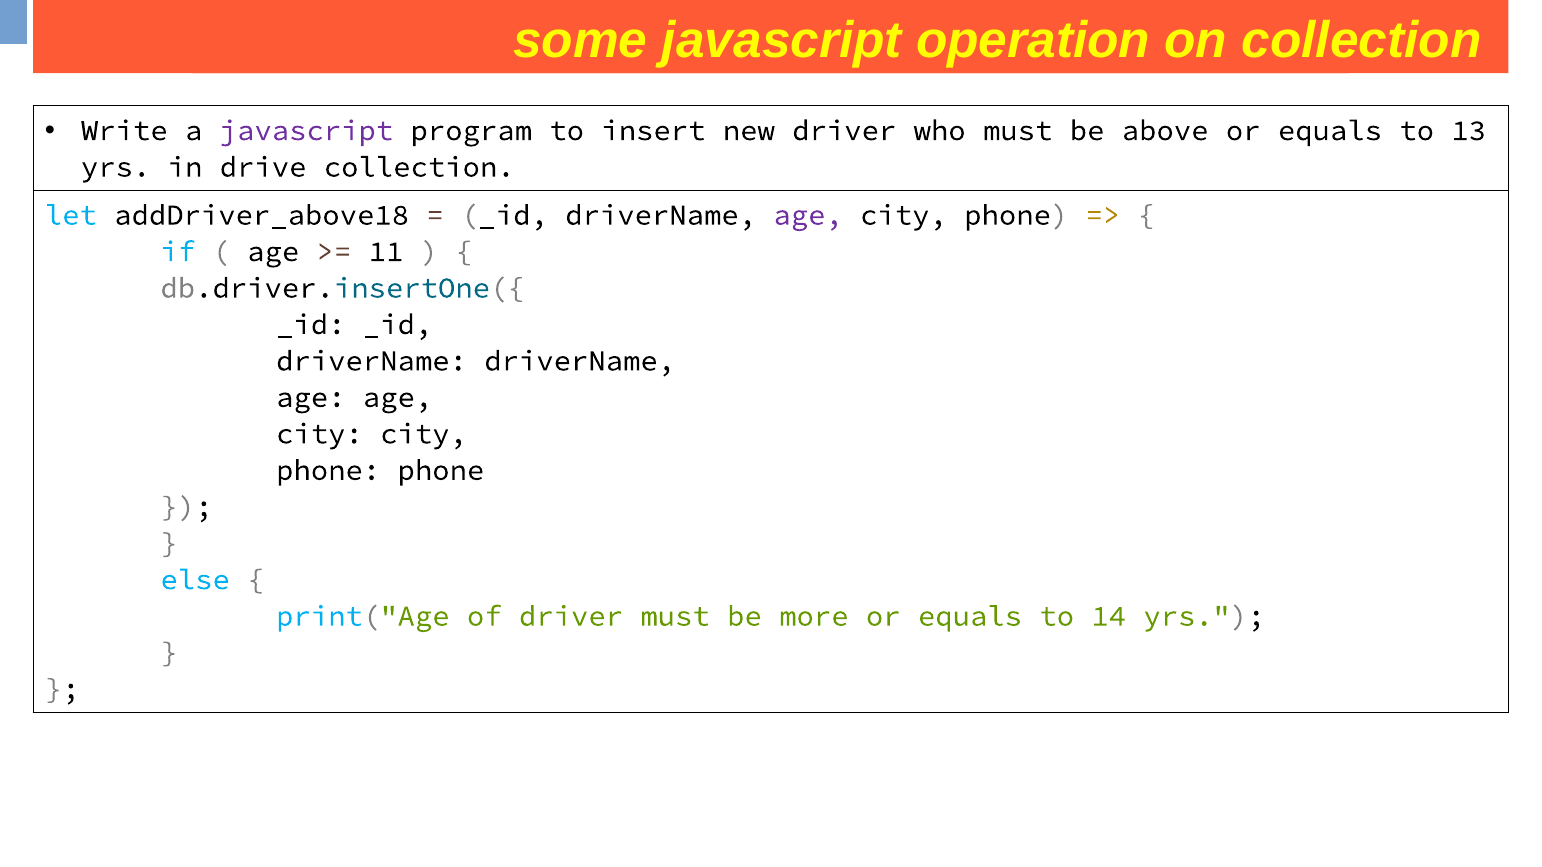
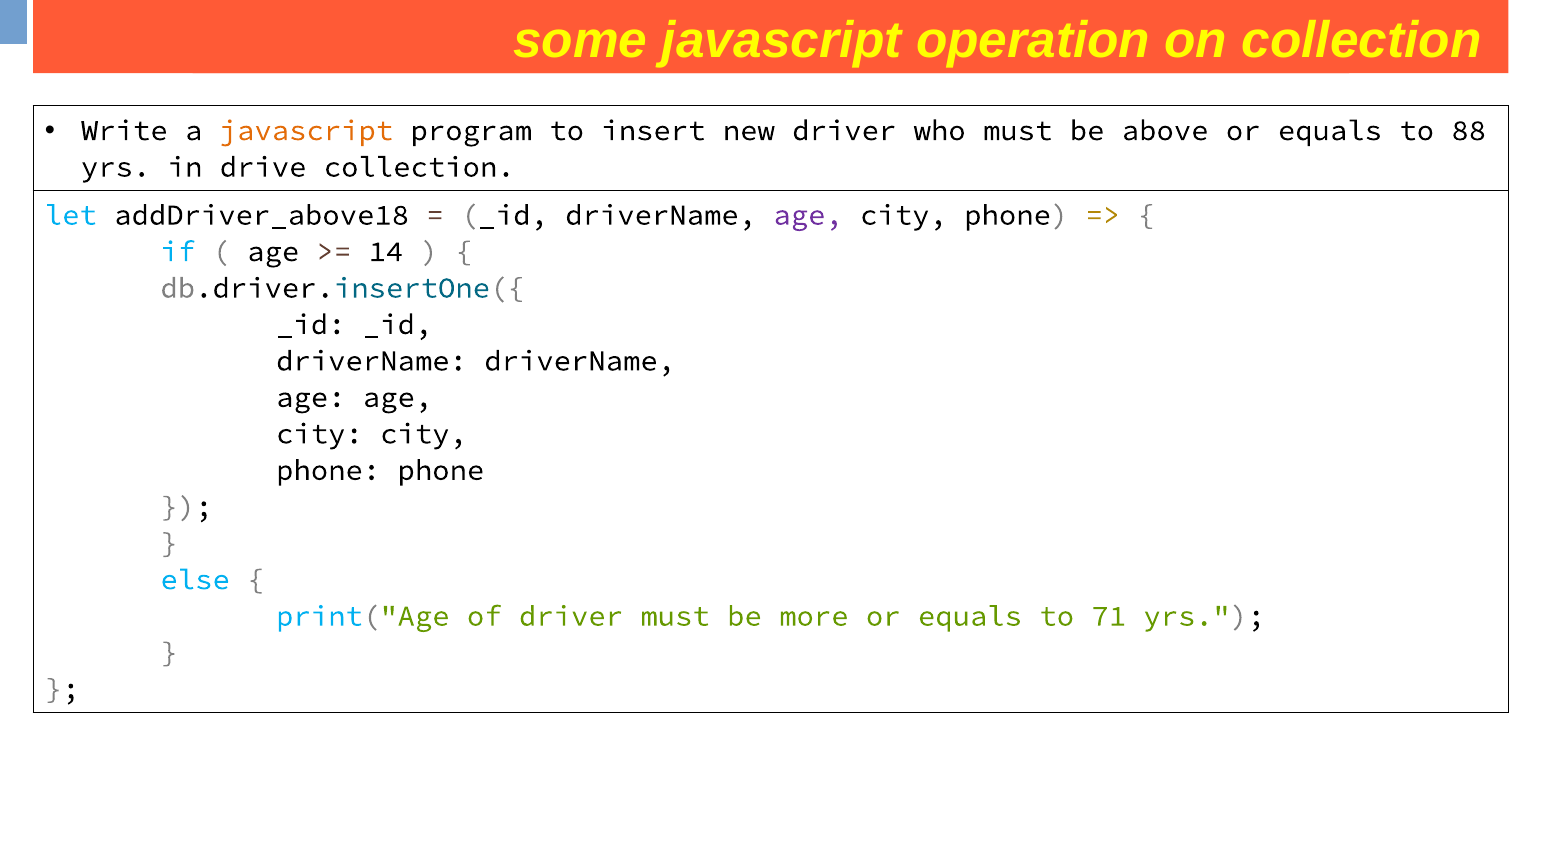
javascript at (306, 131) colour: purple -> orange
13: 13 -> 88
11: 11 -> 14
14: 14 -> 71
